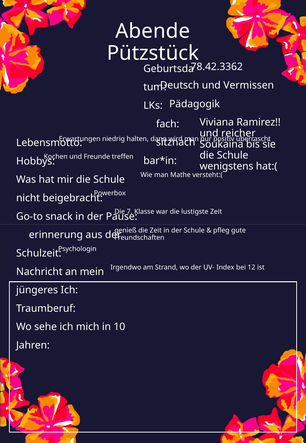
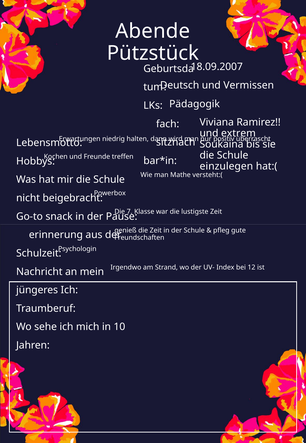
78.42.3362: 78.42.3362 -> 18.09.2007
reicher: reicher -> extrem
wenigstens: wenigstens -> einzulegen
